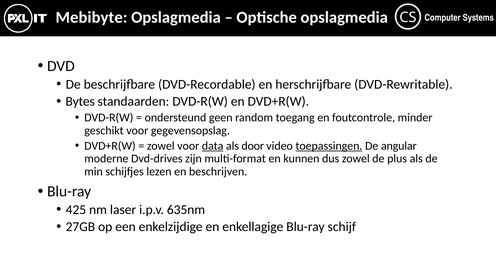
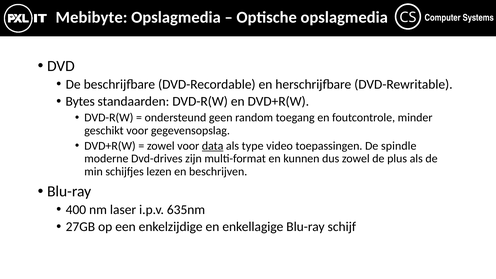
door: door -> type
toepassingen underline: present -> none
angular: angular -> spindle
425: 425 -> 400
